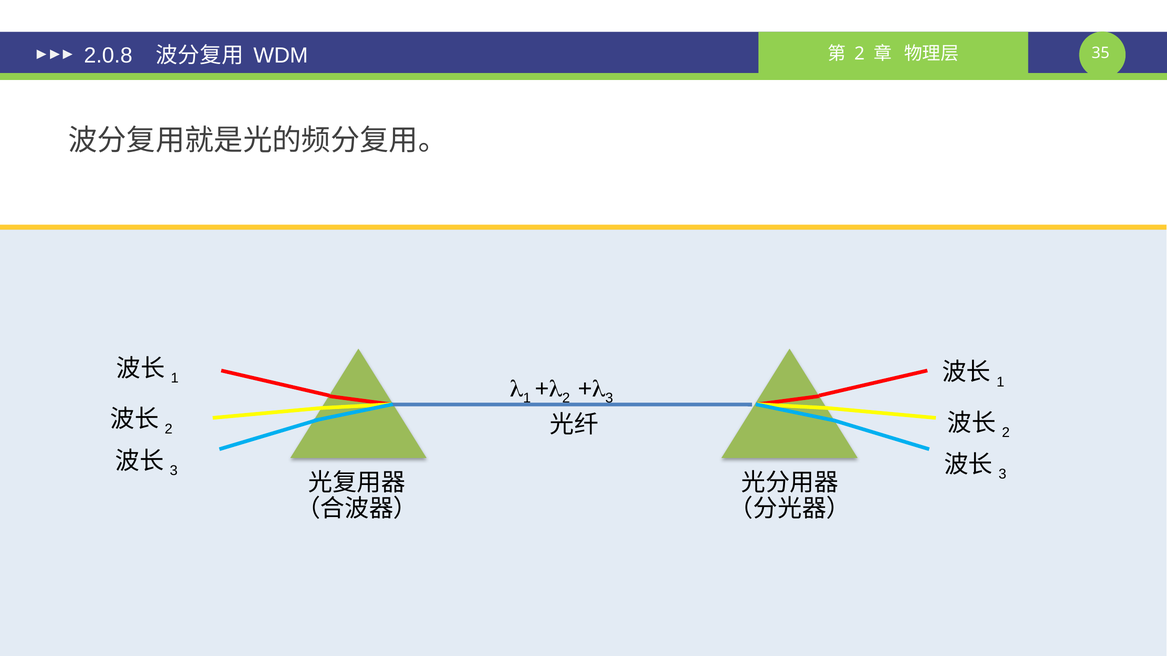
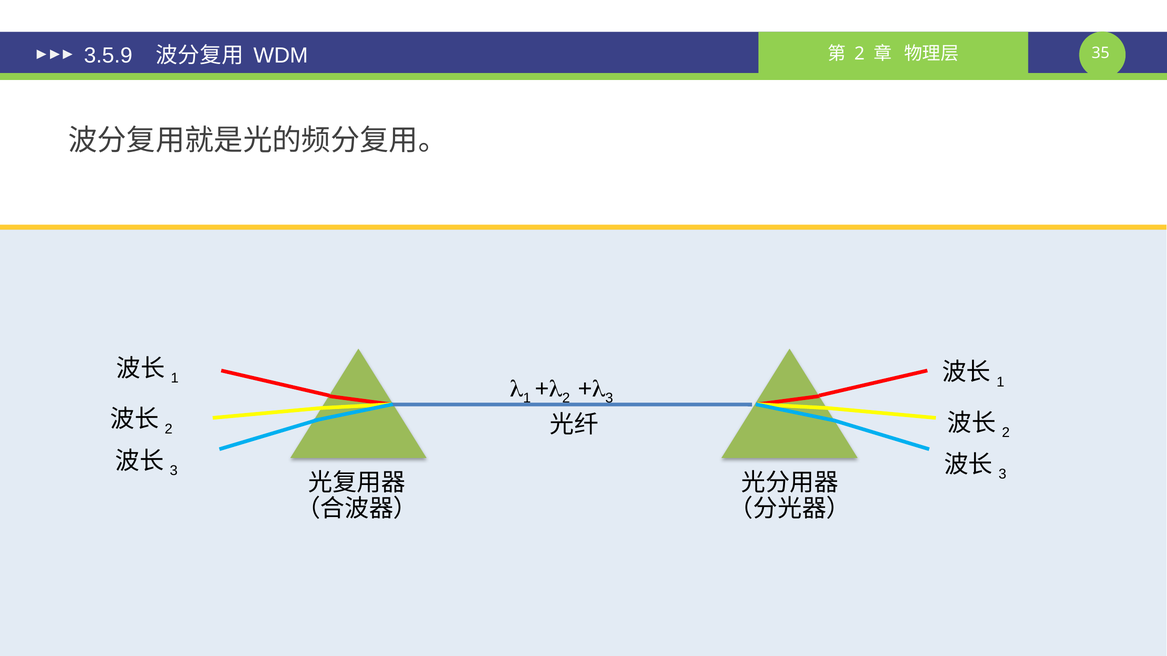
2.0.8: 2.0.8 -> 3.5.9
